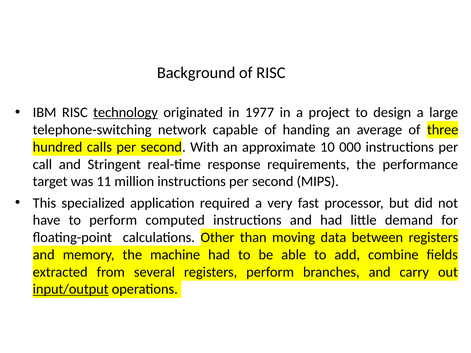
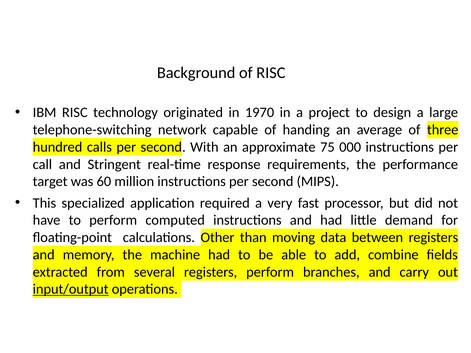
technology underline: present -> none
1977: 1977 -> 1970
10: 10 -> 75
11: 11 -> 60
